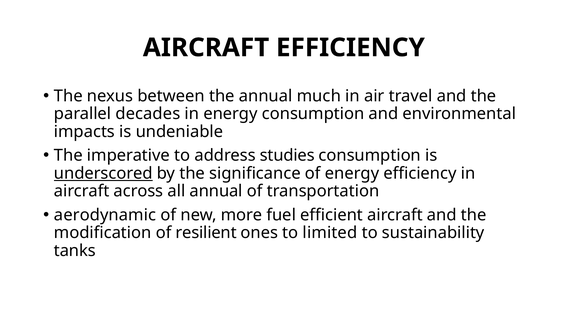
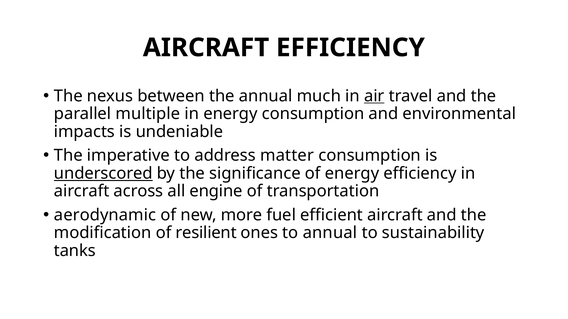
air underline: none -> present
decades: decades -> multiple
studies: studies -> matter
all annual: annual -> engine
to limited: limited -> annual
